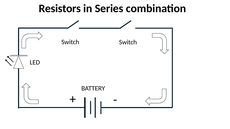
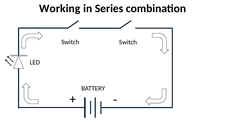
Resistors: Resistors -> Working
